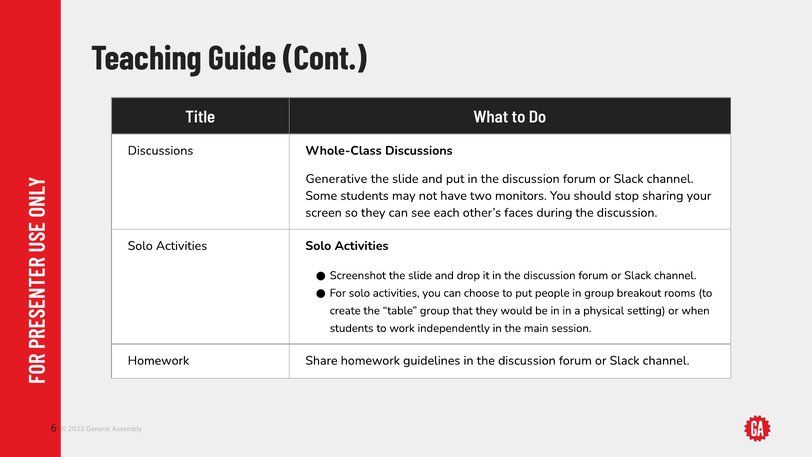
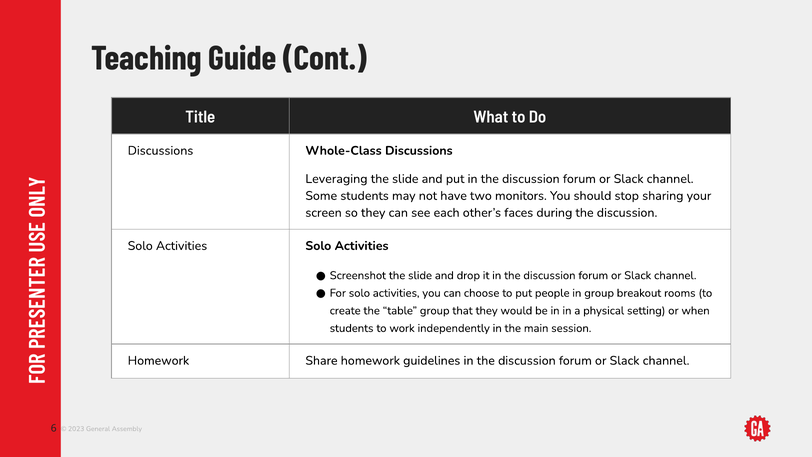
Generative: Generative -> Leveraging
